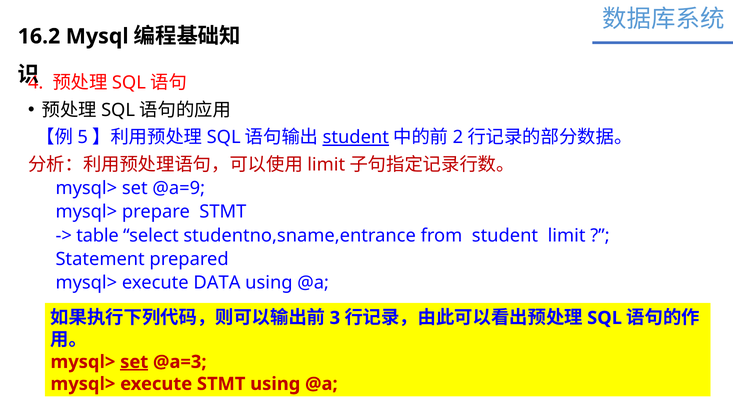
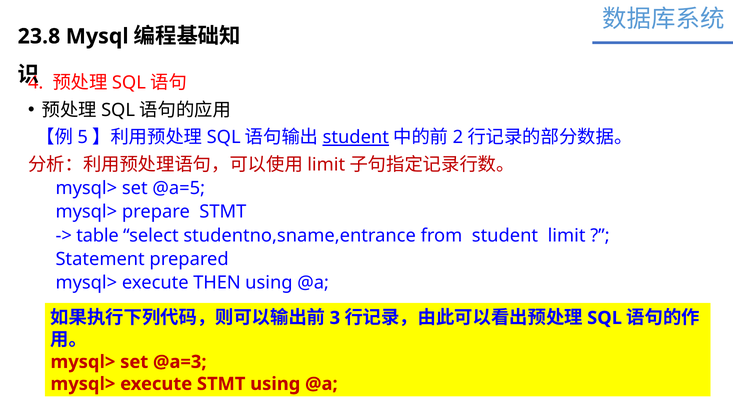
16.2: 16.2 -> 23.8
@a=9: @a=9 -> @a=5
DATA: DATA -> THEN
set at (134, 362) underline: present -> none
